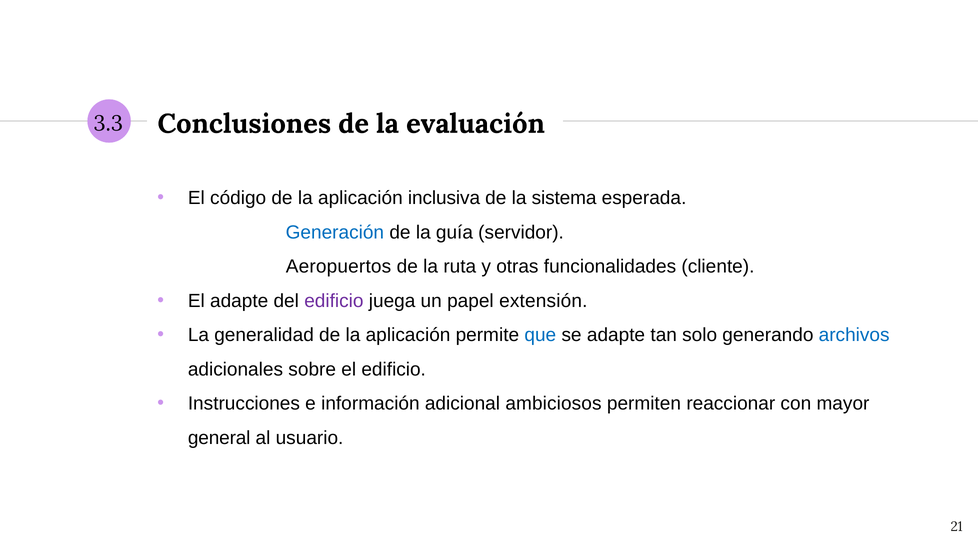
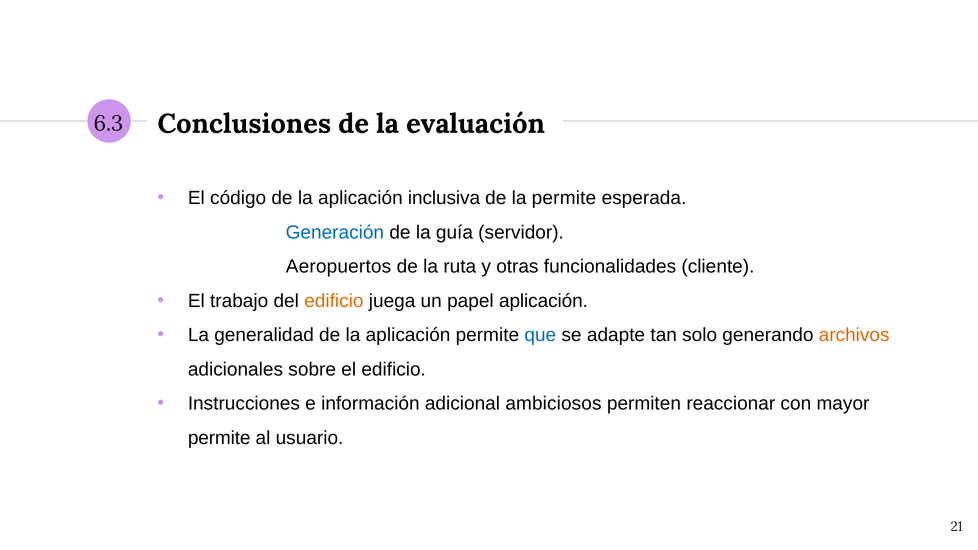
3.3: 3.3 -> 6.3
la sistema: sistema -> permite
El adapte: adapte -> trabajo
edificio at (334, 301) colour: purple -> orange
papel extensión: extensión -> aplicación
archivos colour: blue -> orange
general at (219, 438): general -> permite
